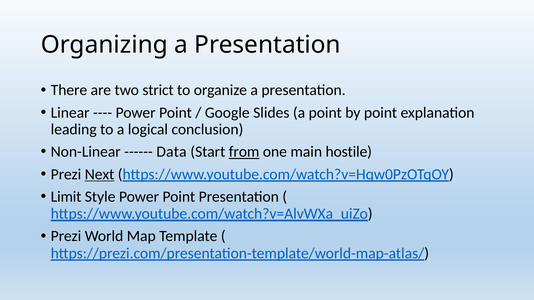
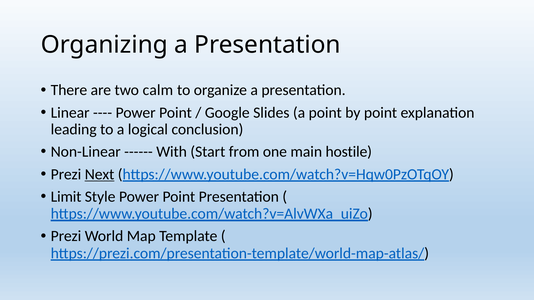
strict: strict -> calm
Data: Data -> With
from underline: present -> none
